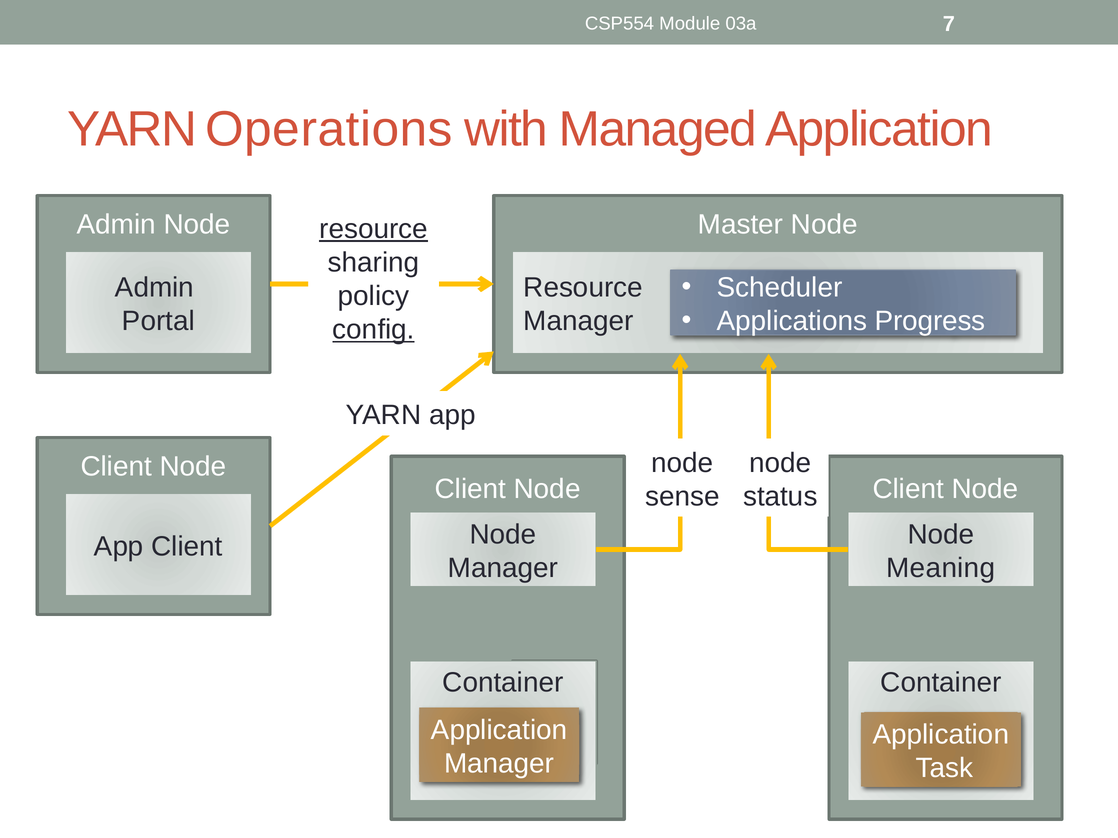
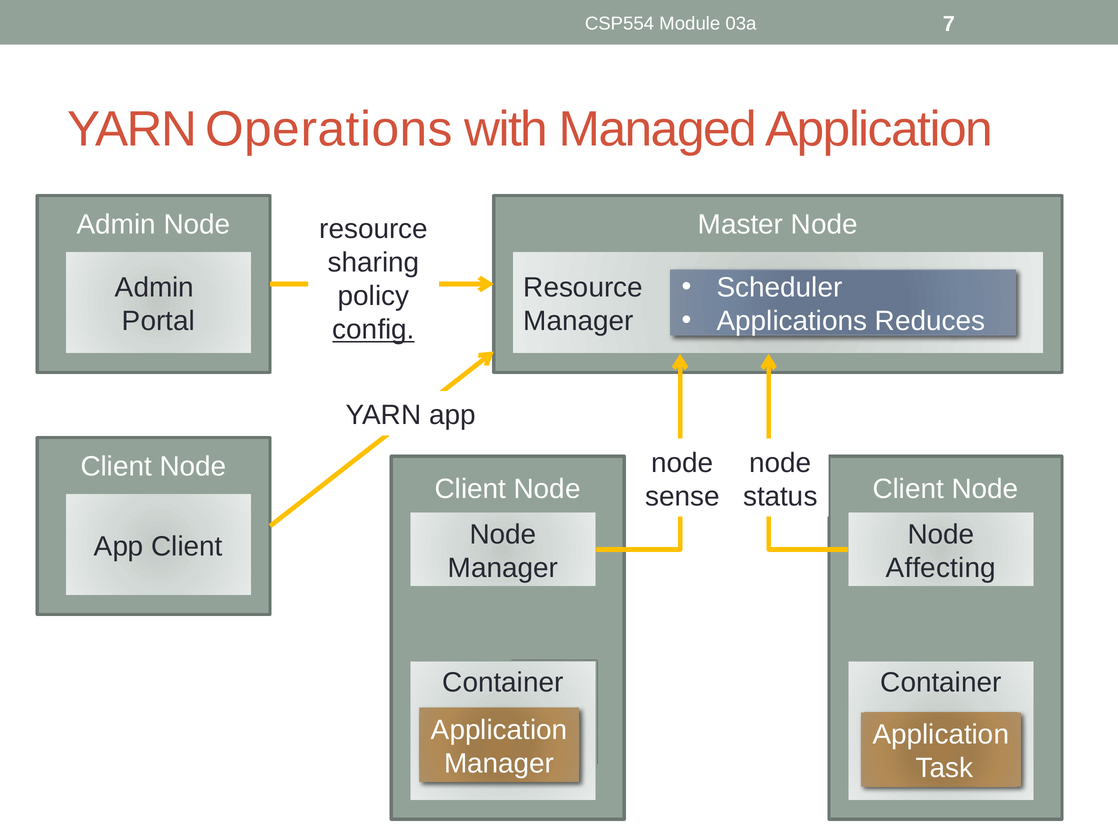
resource at (374, 229) underline: present -> none
Progress: Progress -> Reduces
Meaning: Meaning -> Affecting
